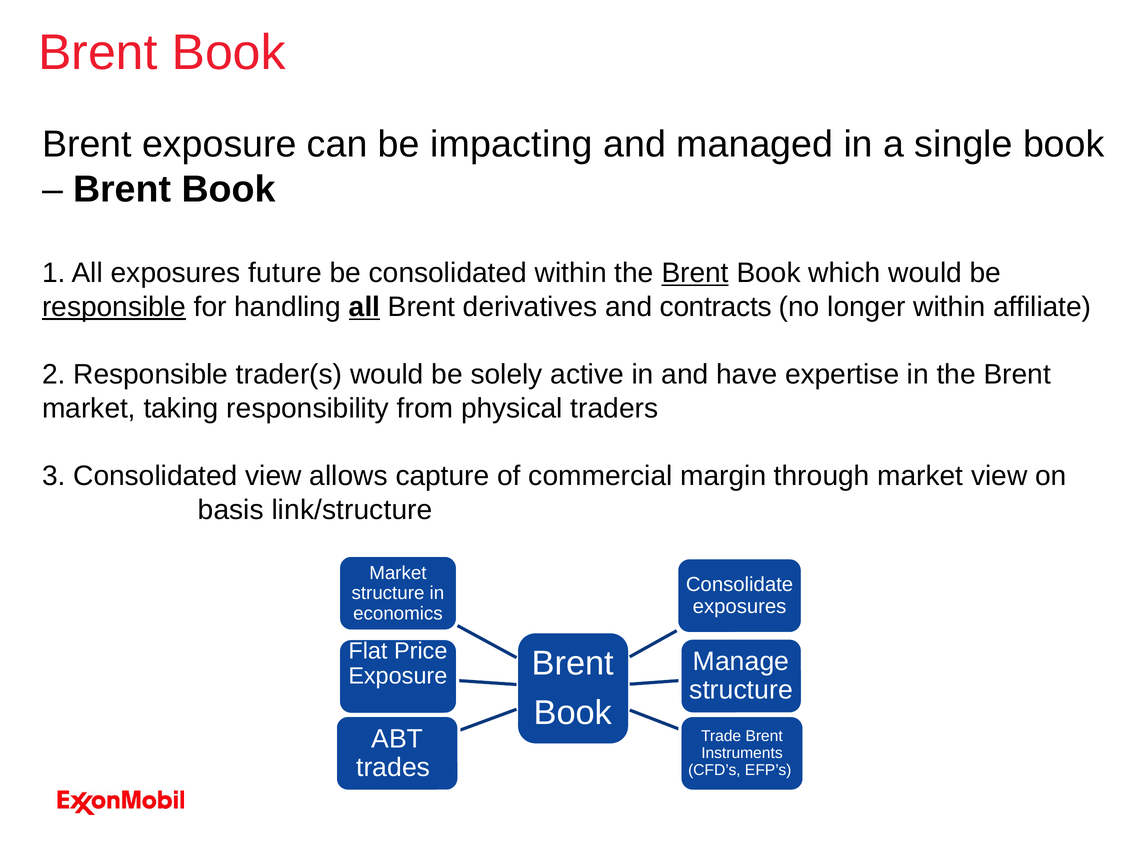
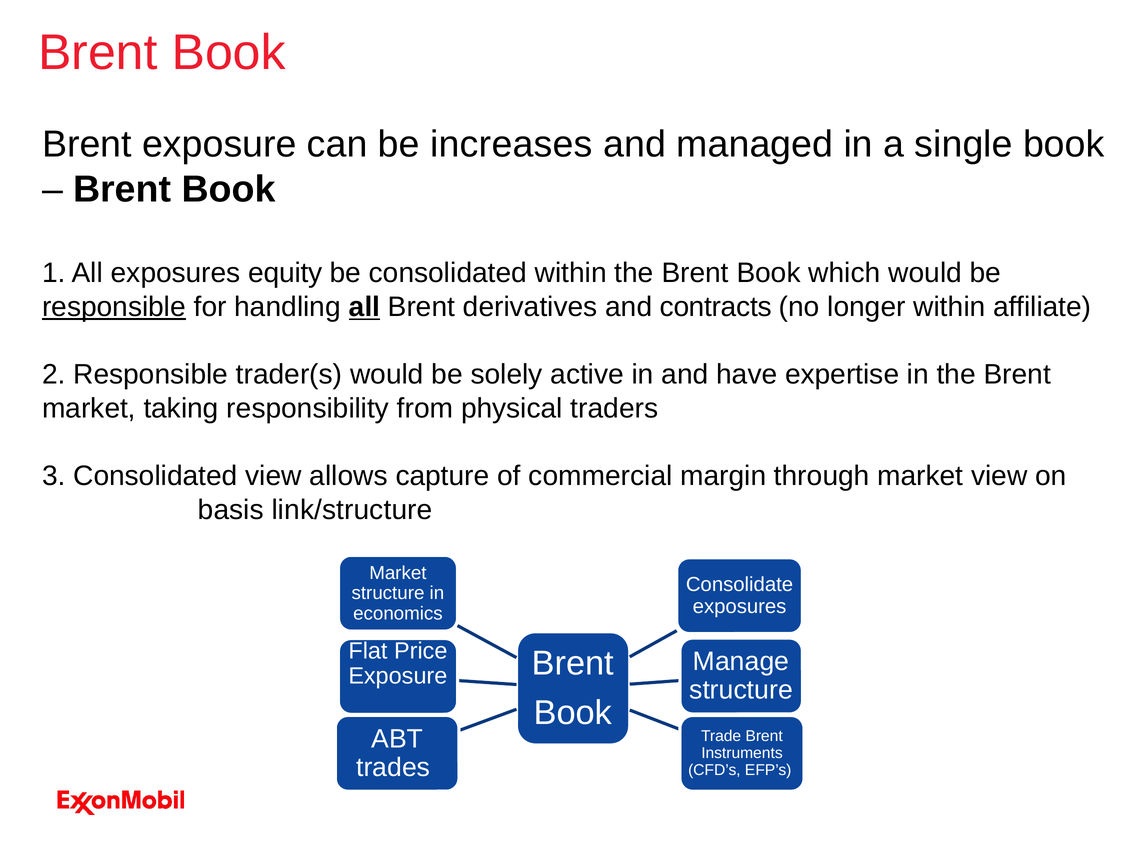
impacting: impacting -> increases
future: future -> equity
Brent at (695, 273) underline: present -> none
